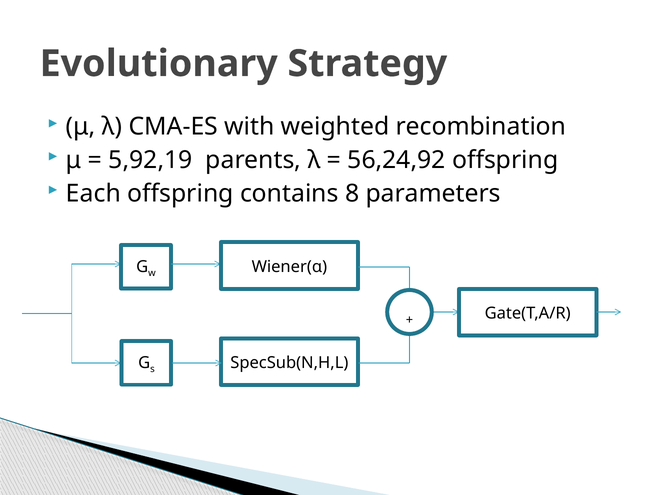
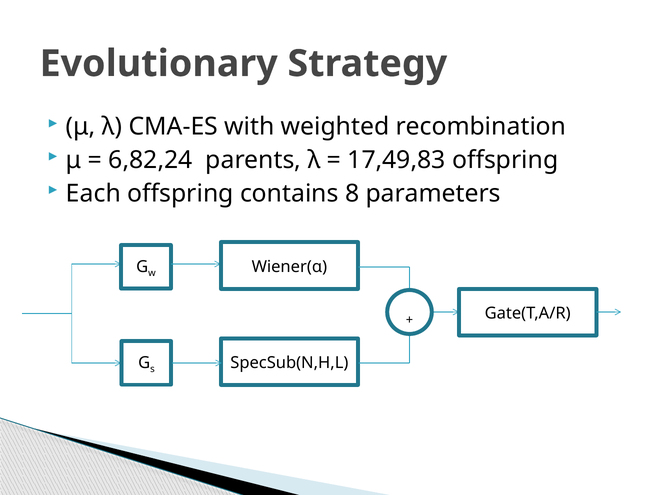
5,92,19: 5,92,19 -> 6,82,24
56,24,92: 56,24,92 -> 17,49,83
